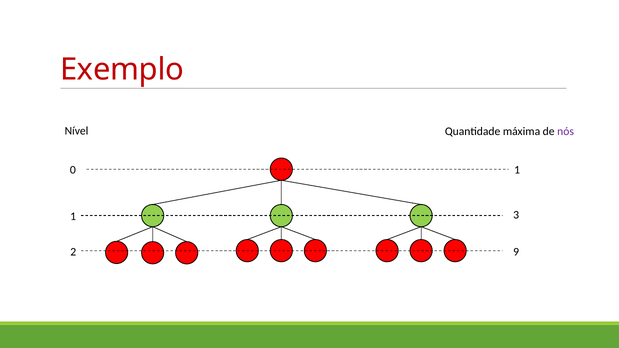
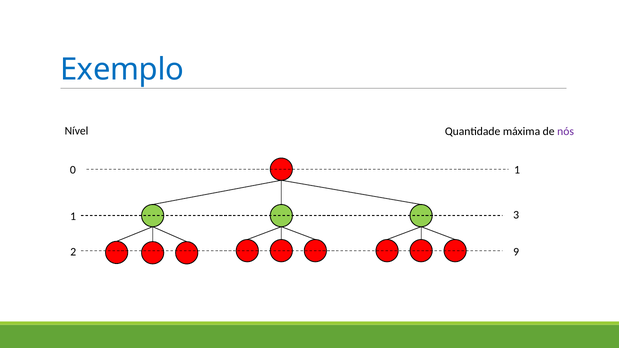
Exemplo colour: red -> blue
